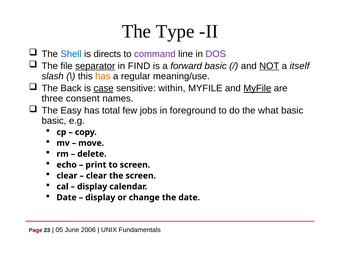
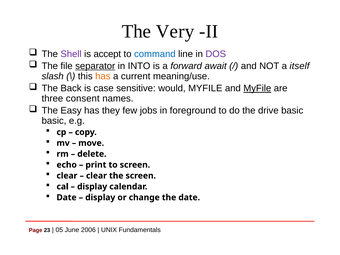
Type: Type -> Very
Shell colour: blue -> purple
directs: directs -> accept
command colour: purple -> blue
FIND: FIND -> INTO
forward basic: basic -> await
NOT underline: present -> none
regular: regular -> current
case underline: present -> none
within: within -> would
total: total -> they
what: what -> drive
